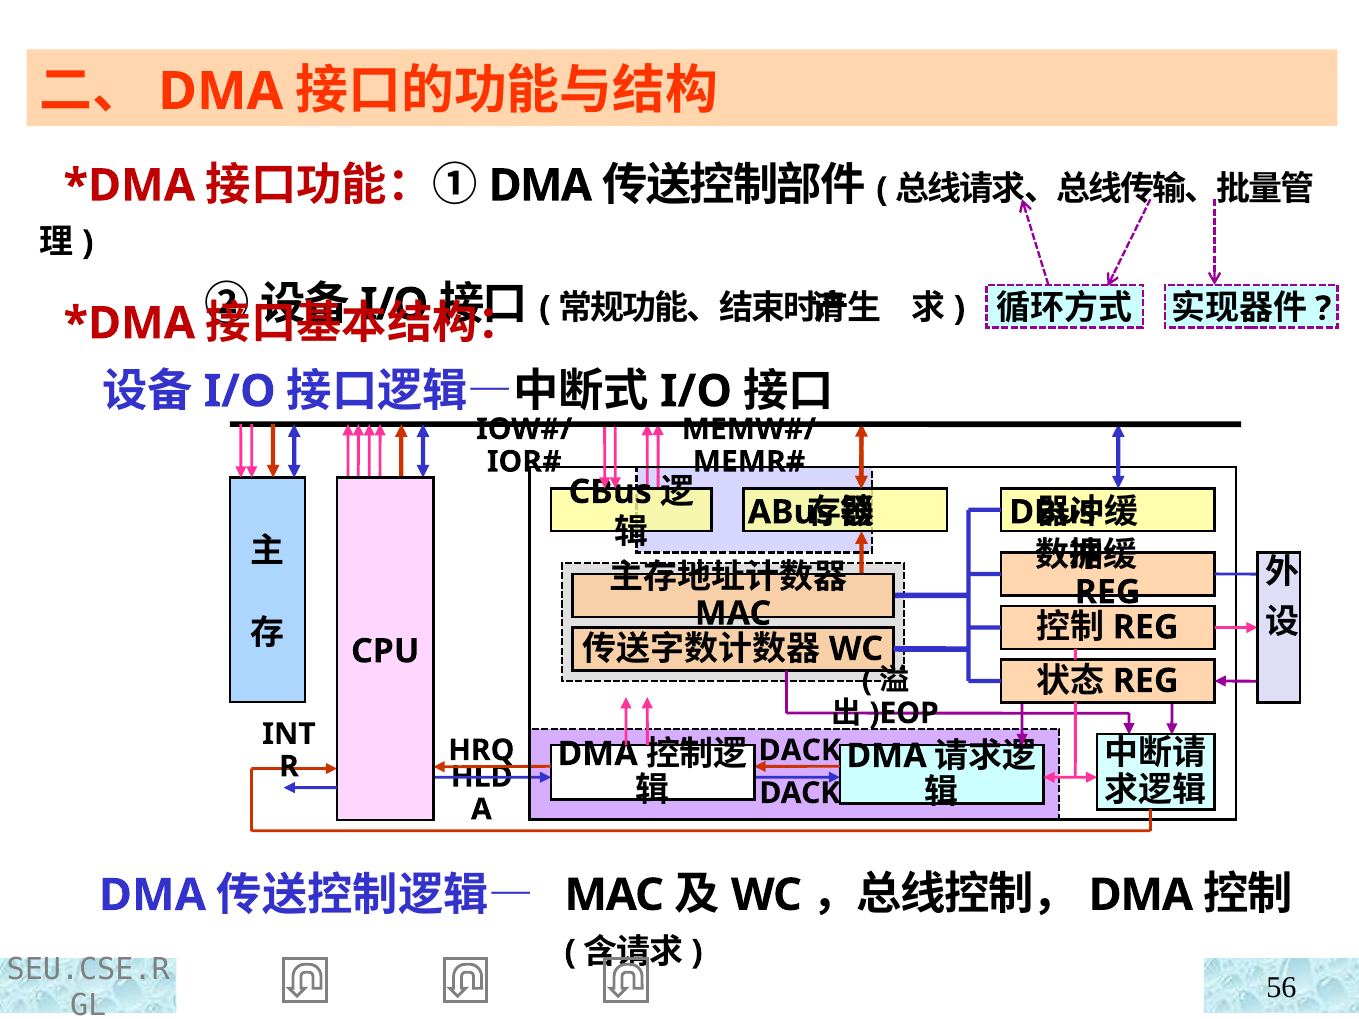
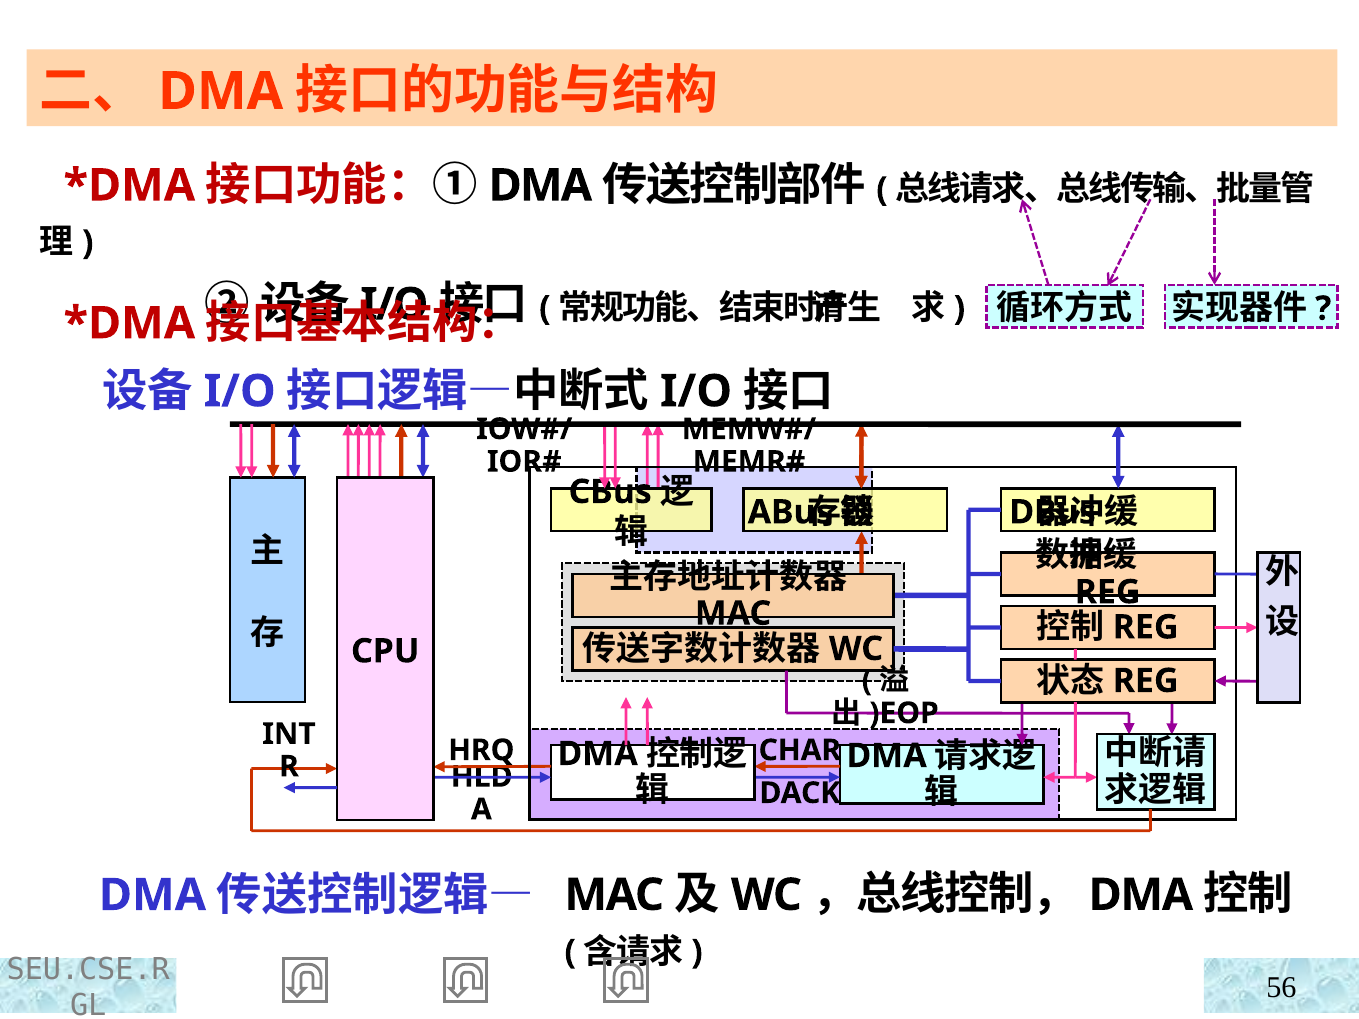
DACK at (800, 750): DACK -> CHAR
